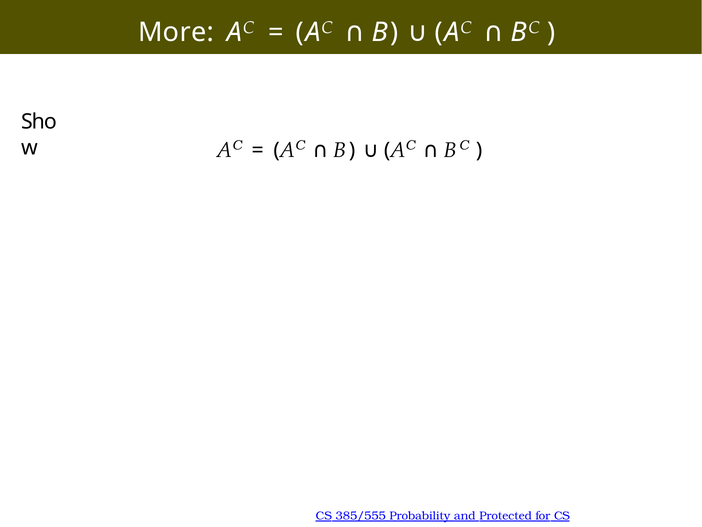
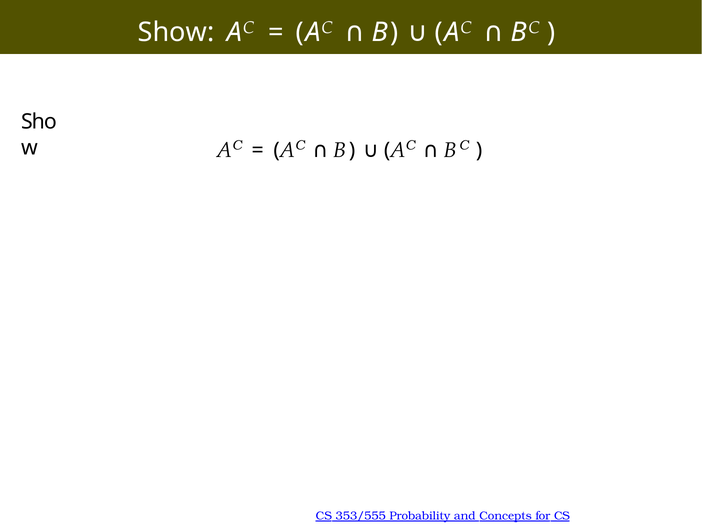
More: More -> Show
385/555: 385/555 -> 353/555
Protected: Protected -> Concepts
